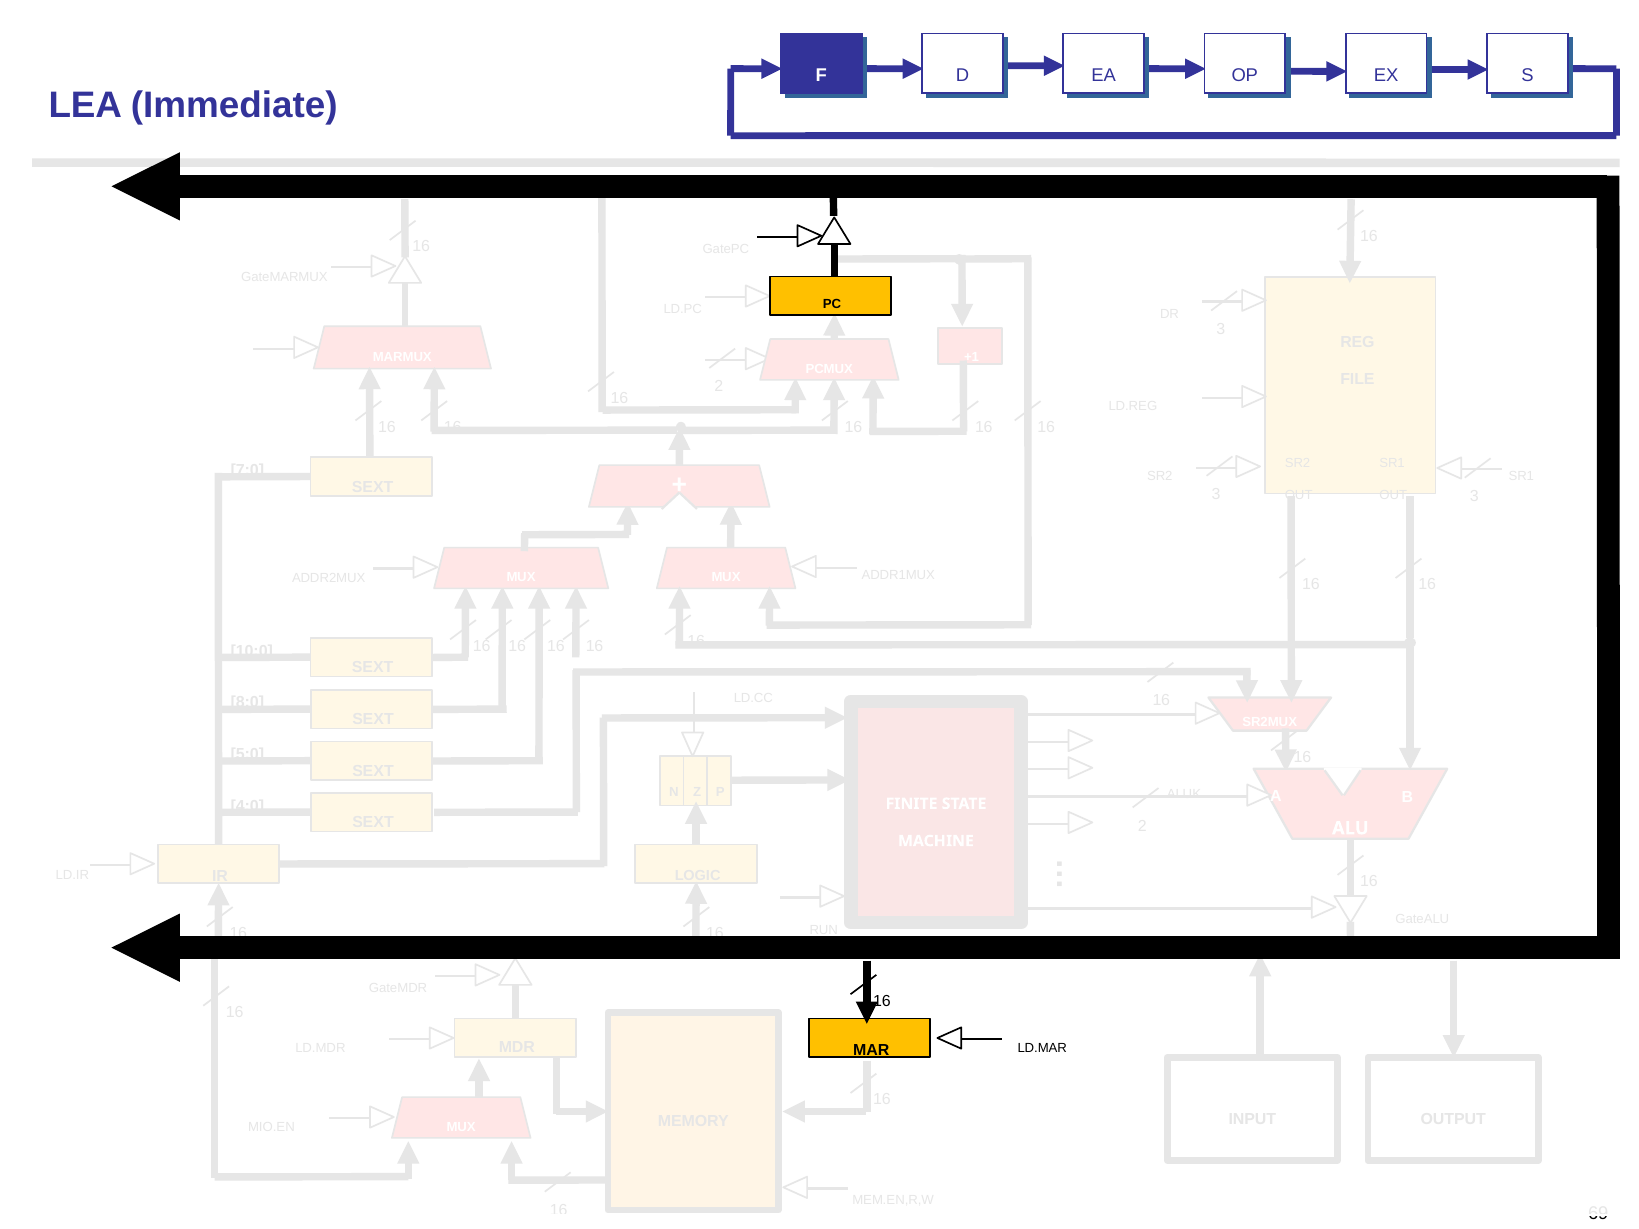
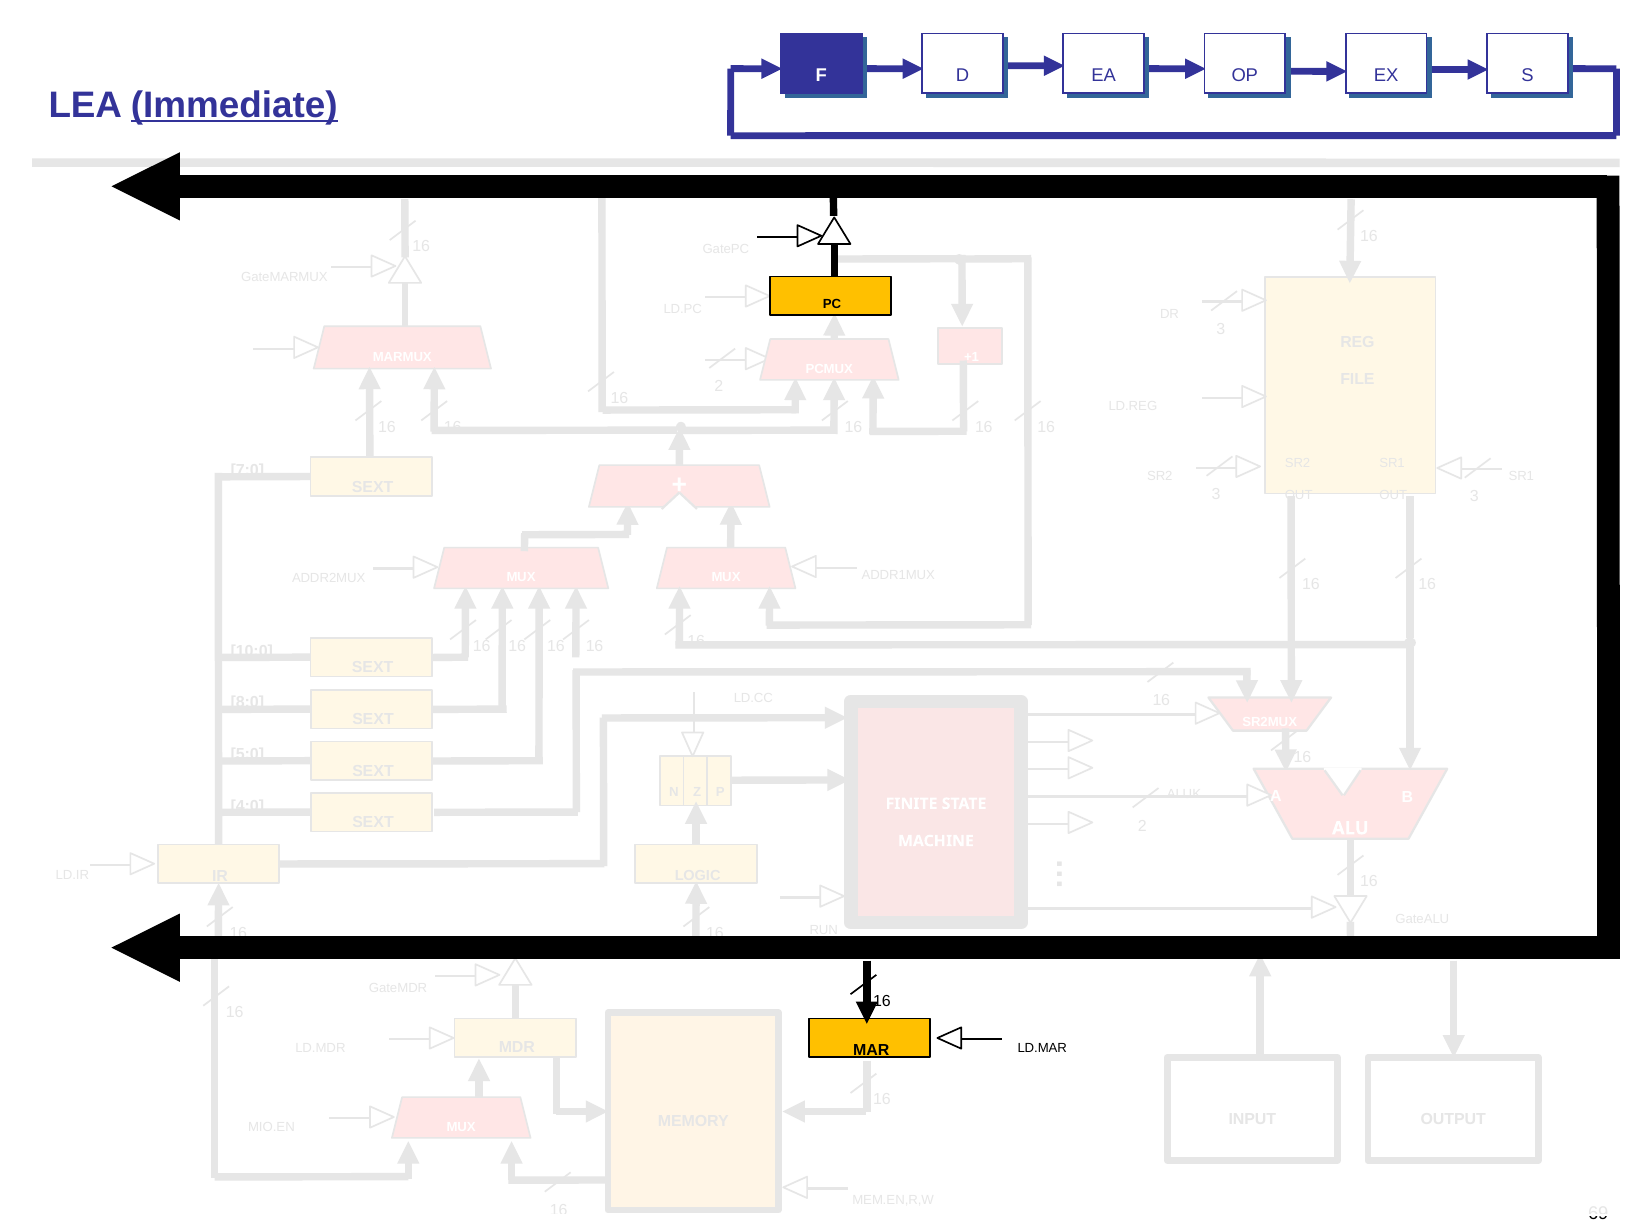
Immediate underline: none -> present
